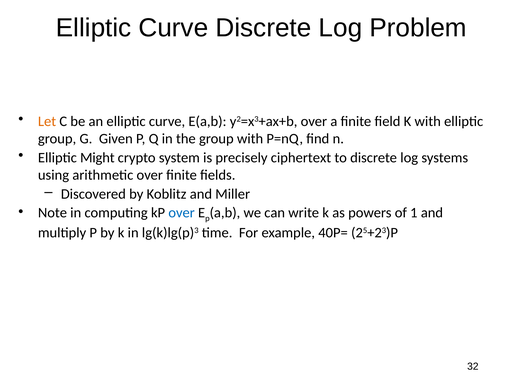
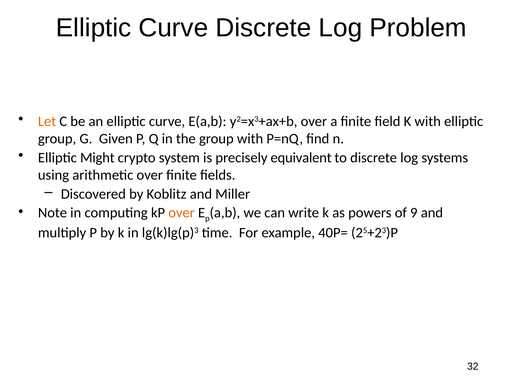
ciphertext: ciphertext -> equivalent
over at (182, 213) colour: blue -> orange
1: 1 -> 9
